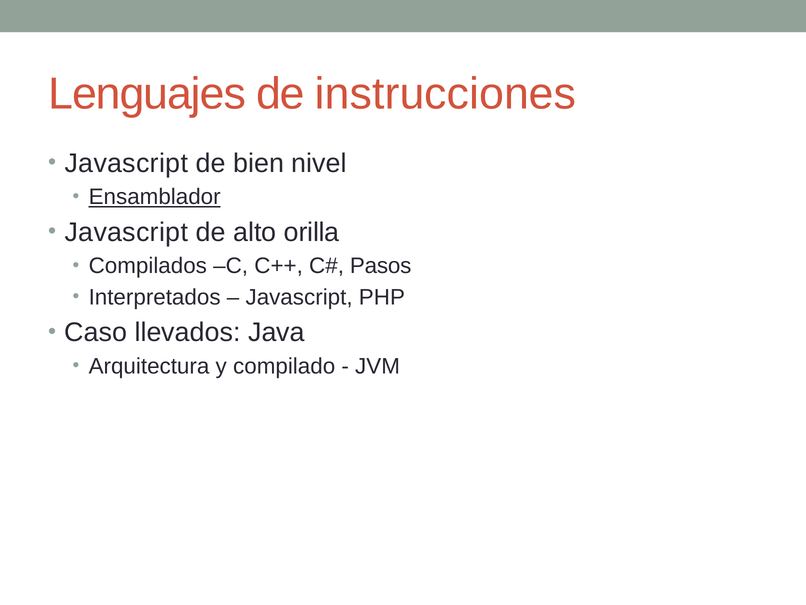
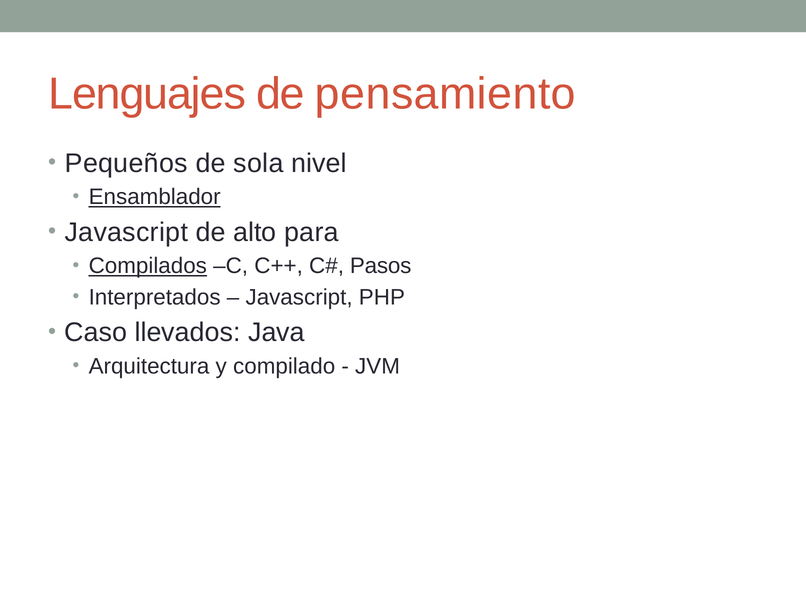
instrucciones: instrucciones -> pensamiento
Javascript at (126, 163): Javascript -> Pequeños
bien: bien -> sola
orilla: orilla -> para
Compilados underline: none -> present
